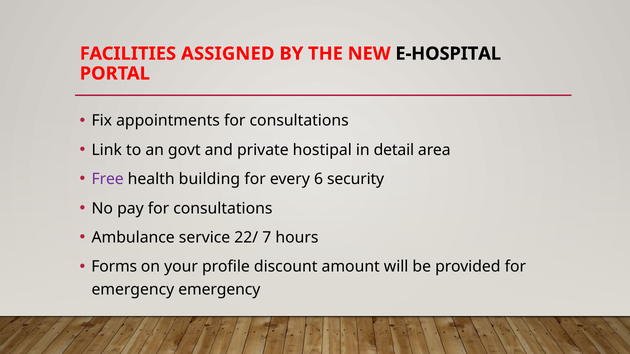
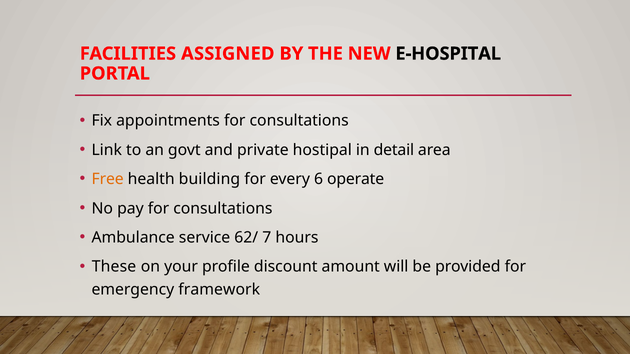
Free colour: purple -> orange
security: security -> operate
22/: 22/ -> 62/
Forms: Forms -> These
emergency emergency: emergency -> framework
